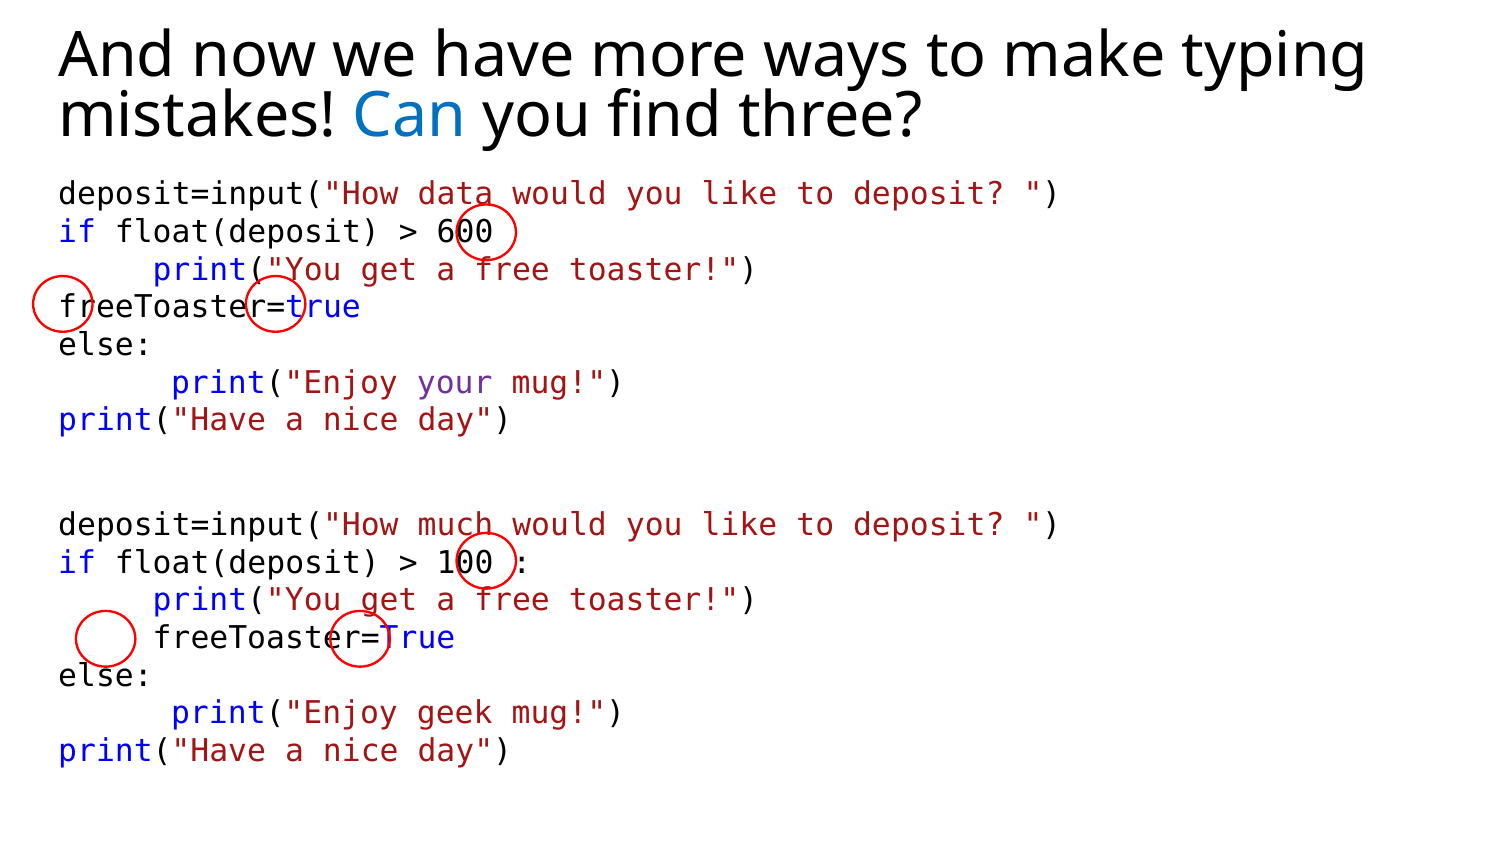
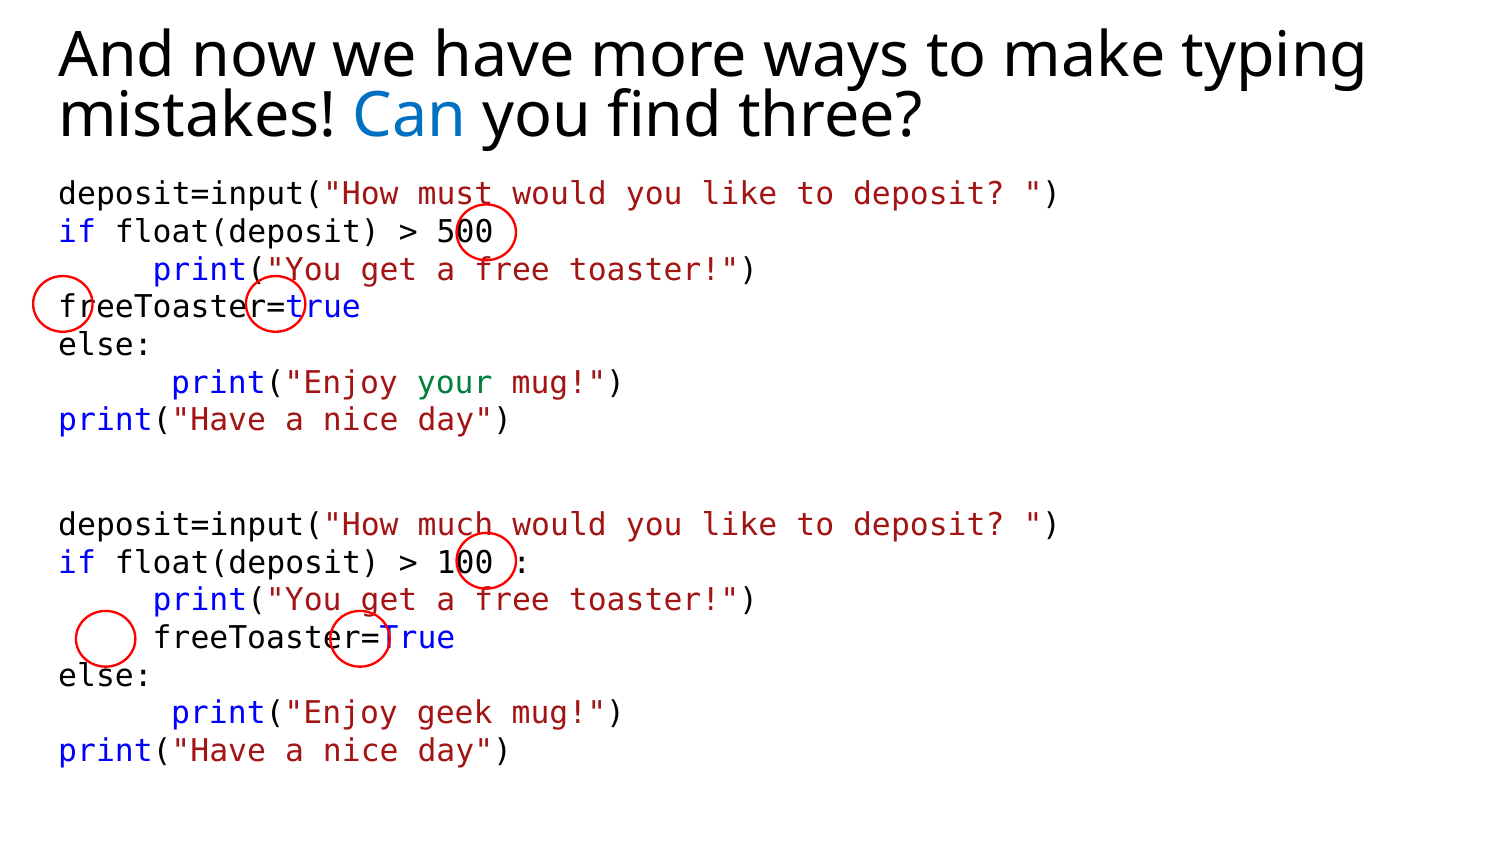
data: data -> must
600: 600 -> 500
your colour: purple -> green
